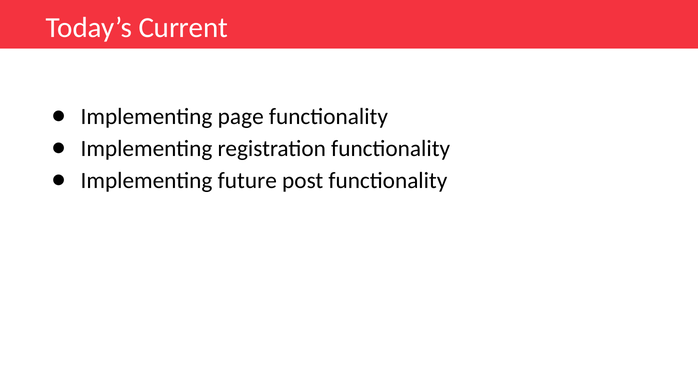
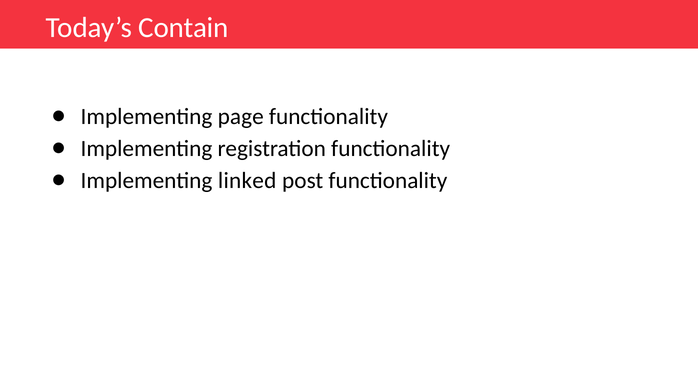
Current: Current -> Contain
future: future -> linked
